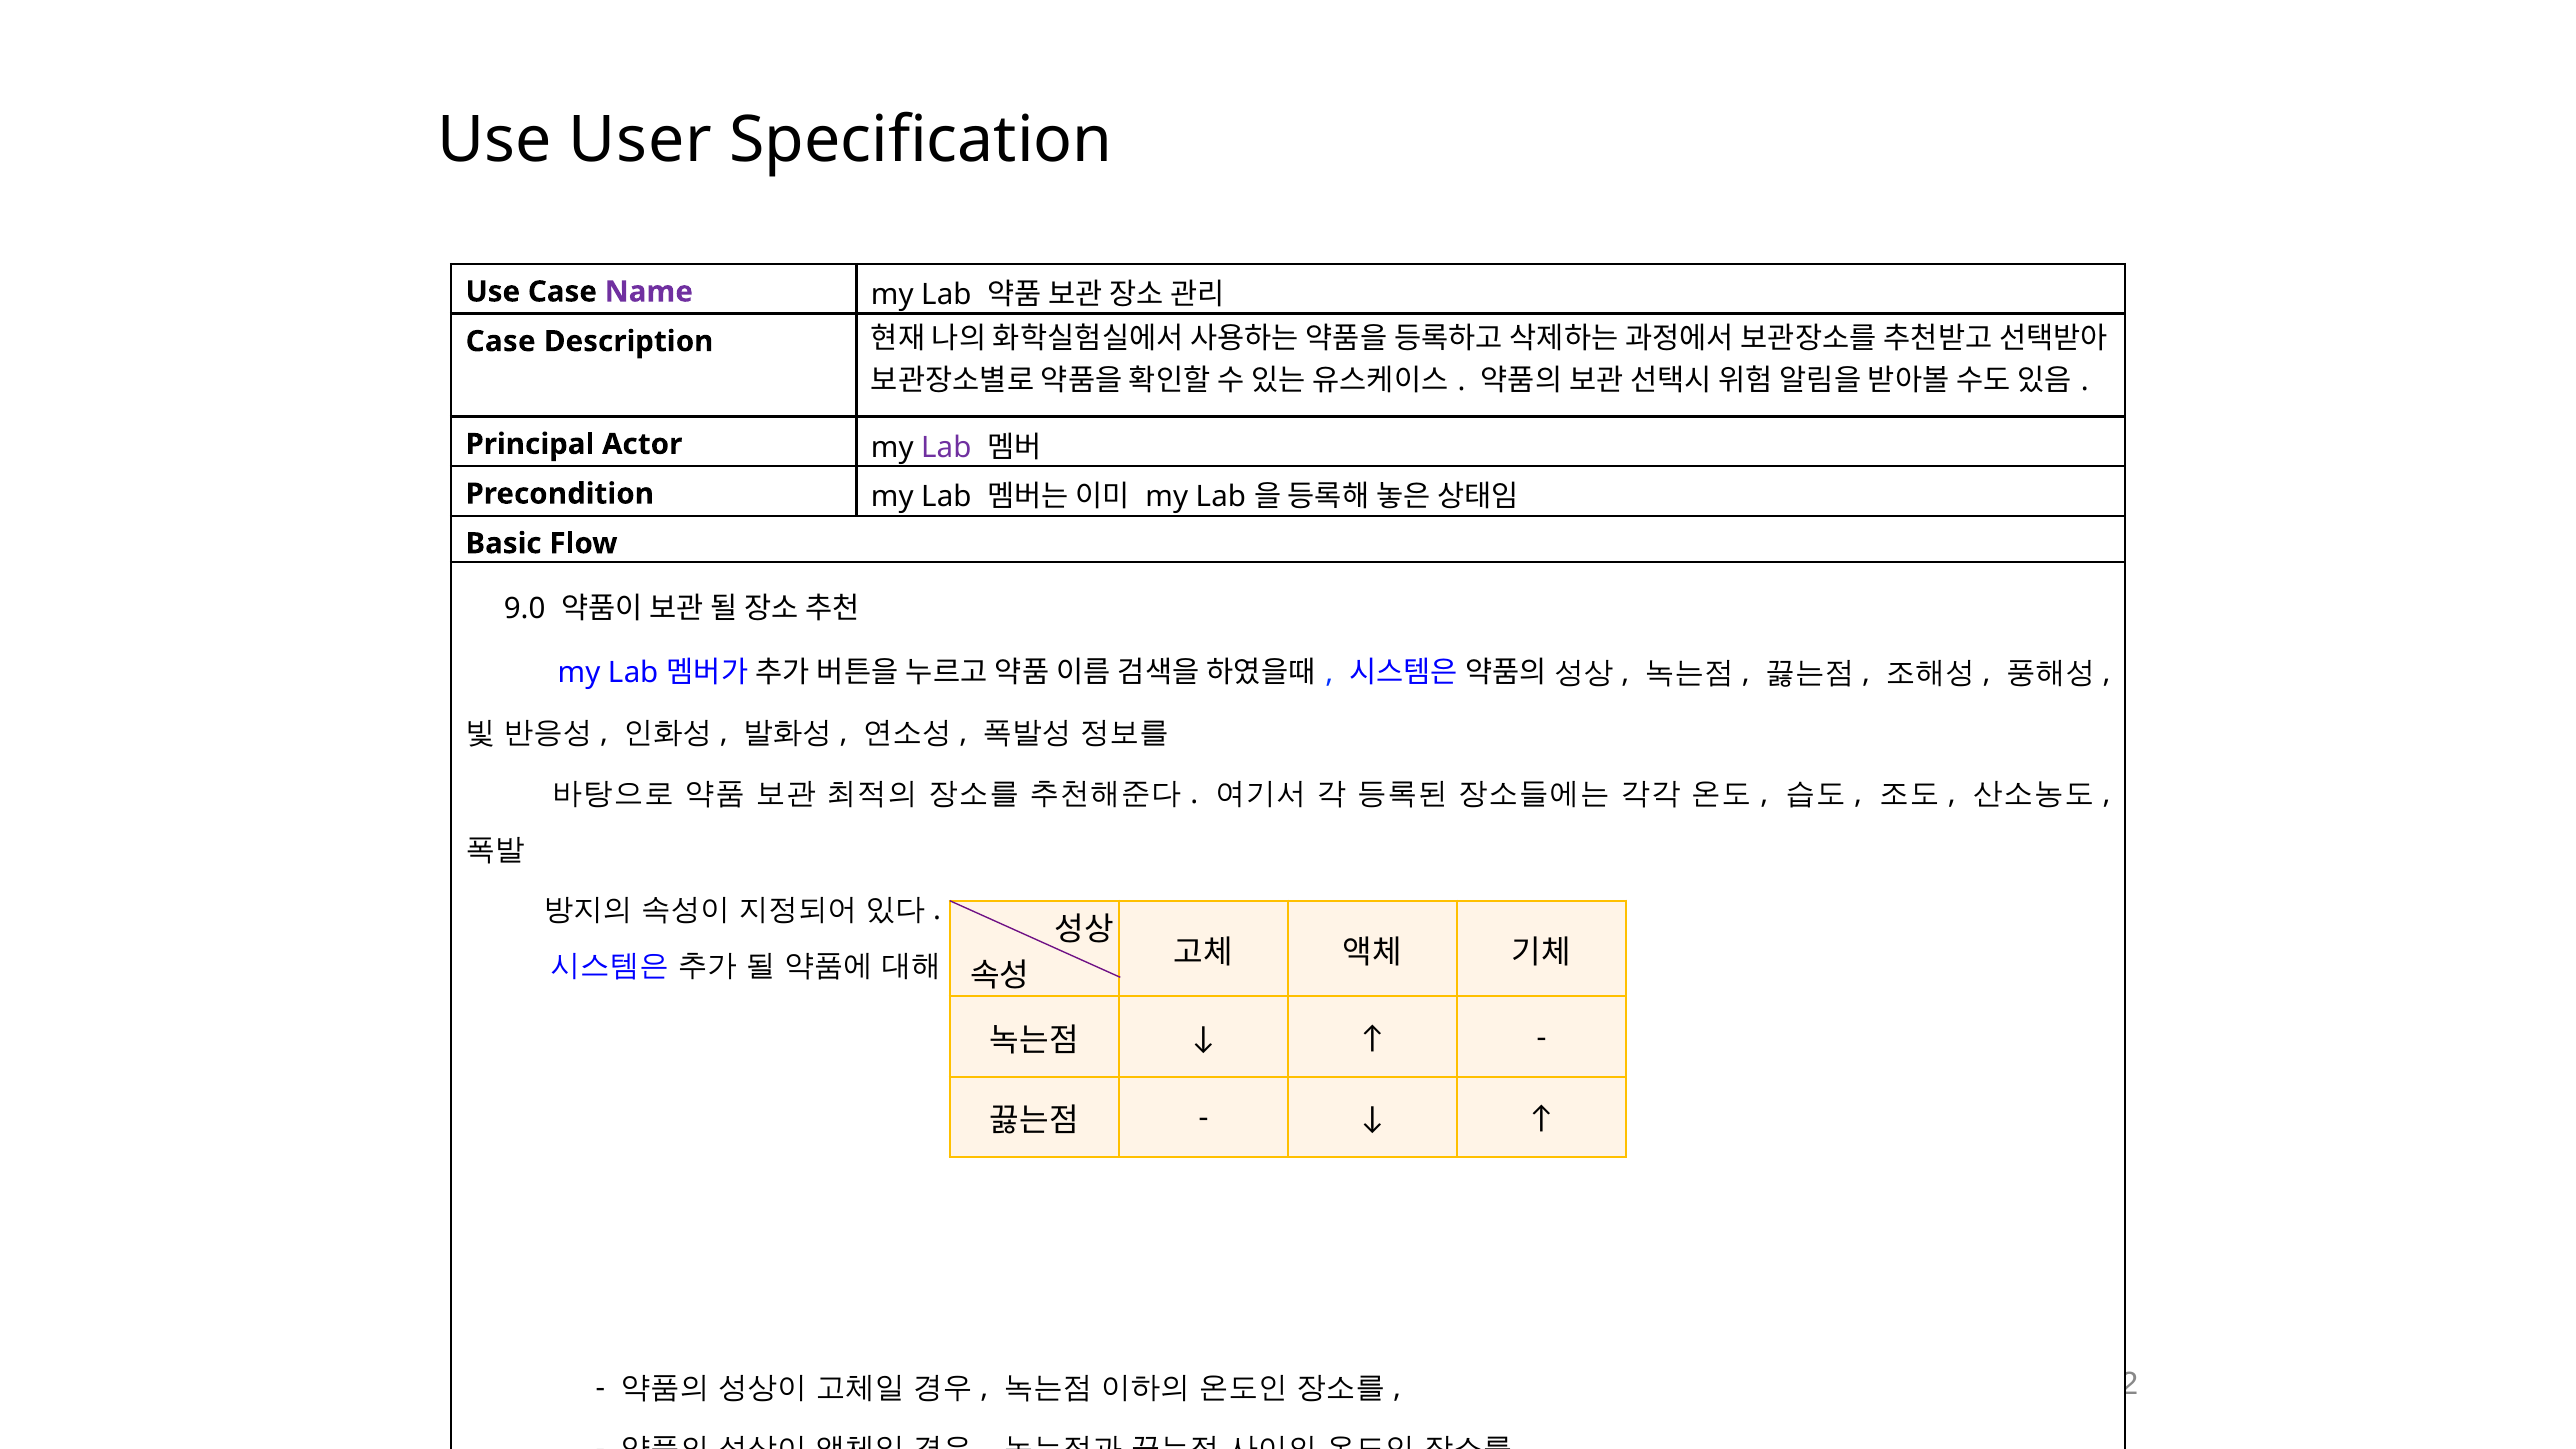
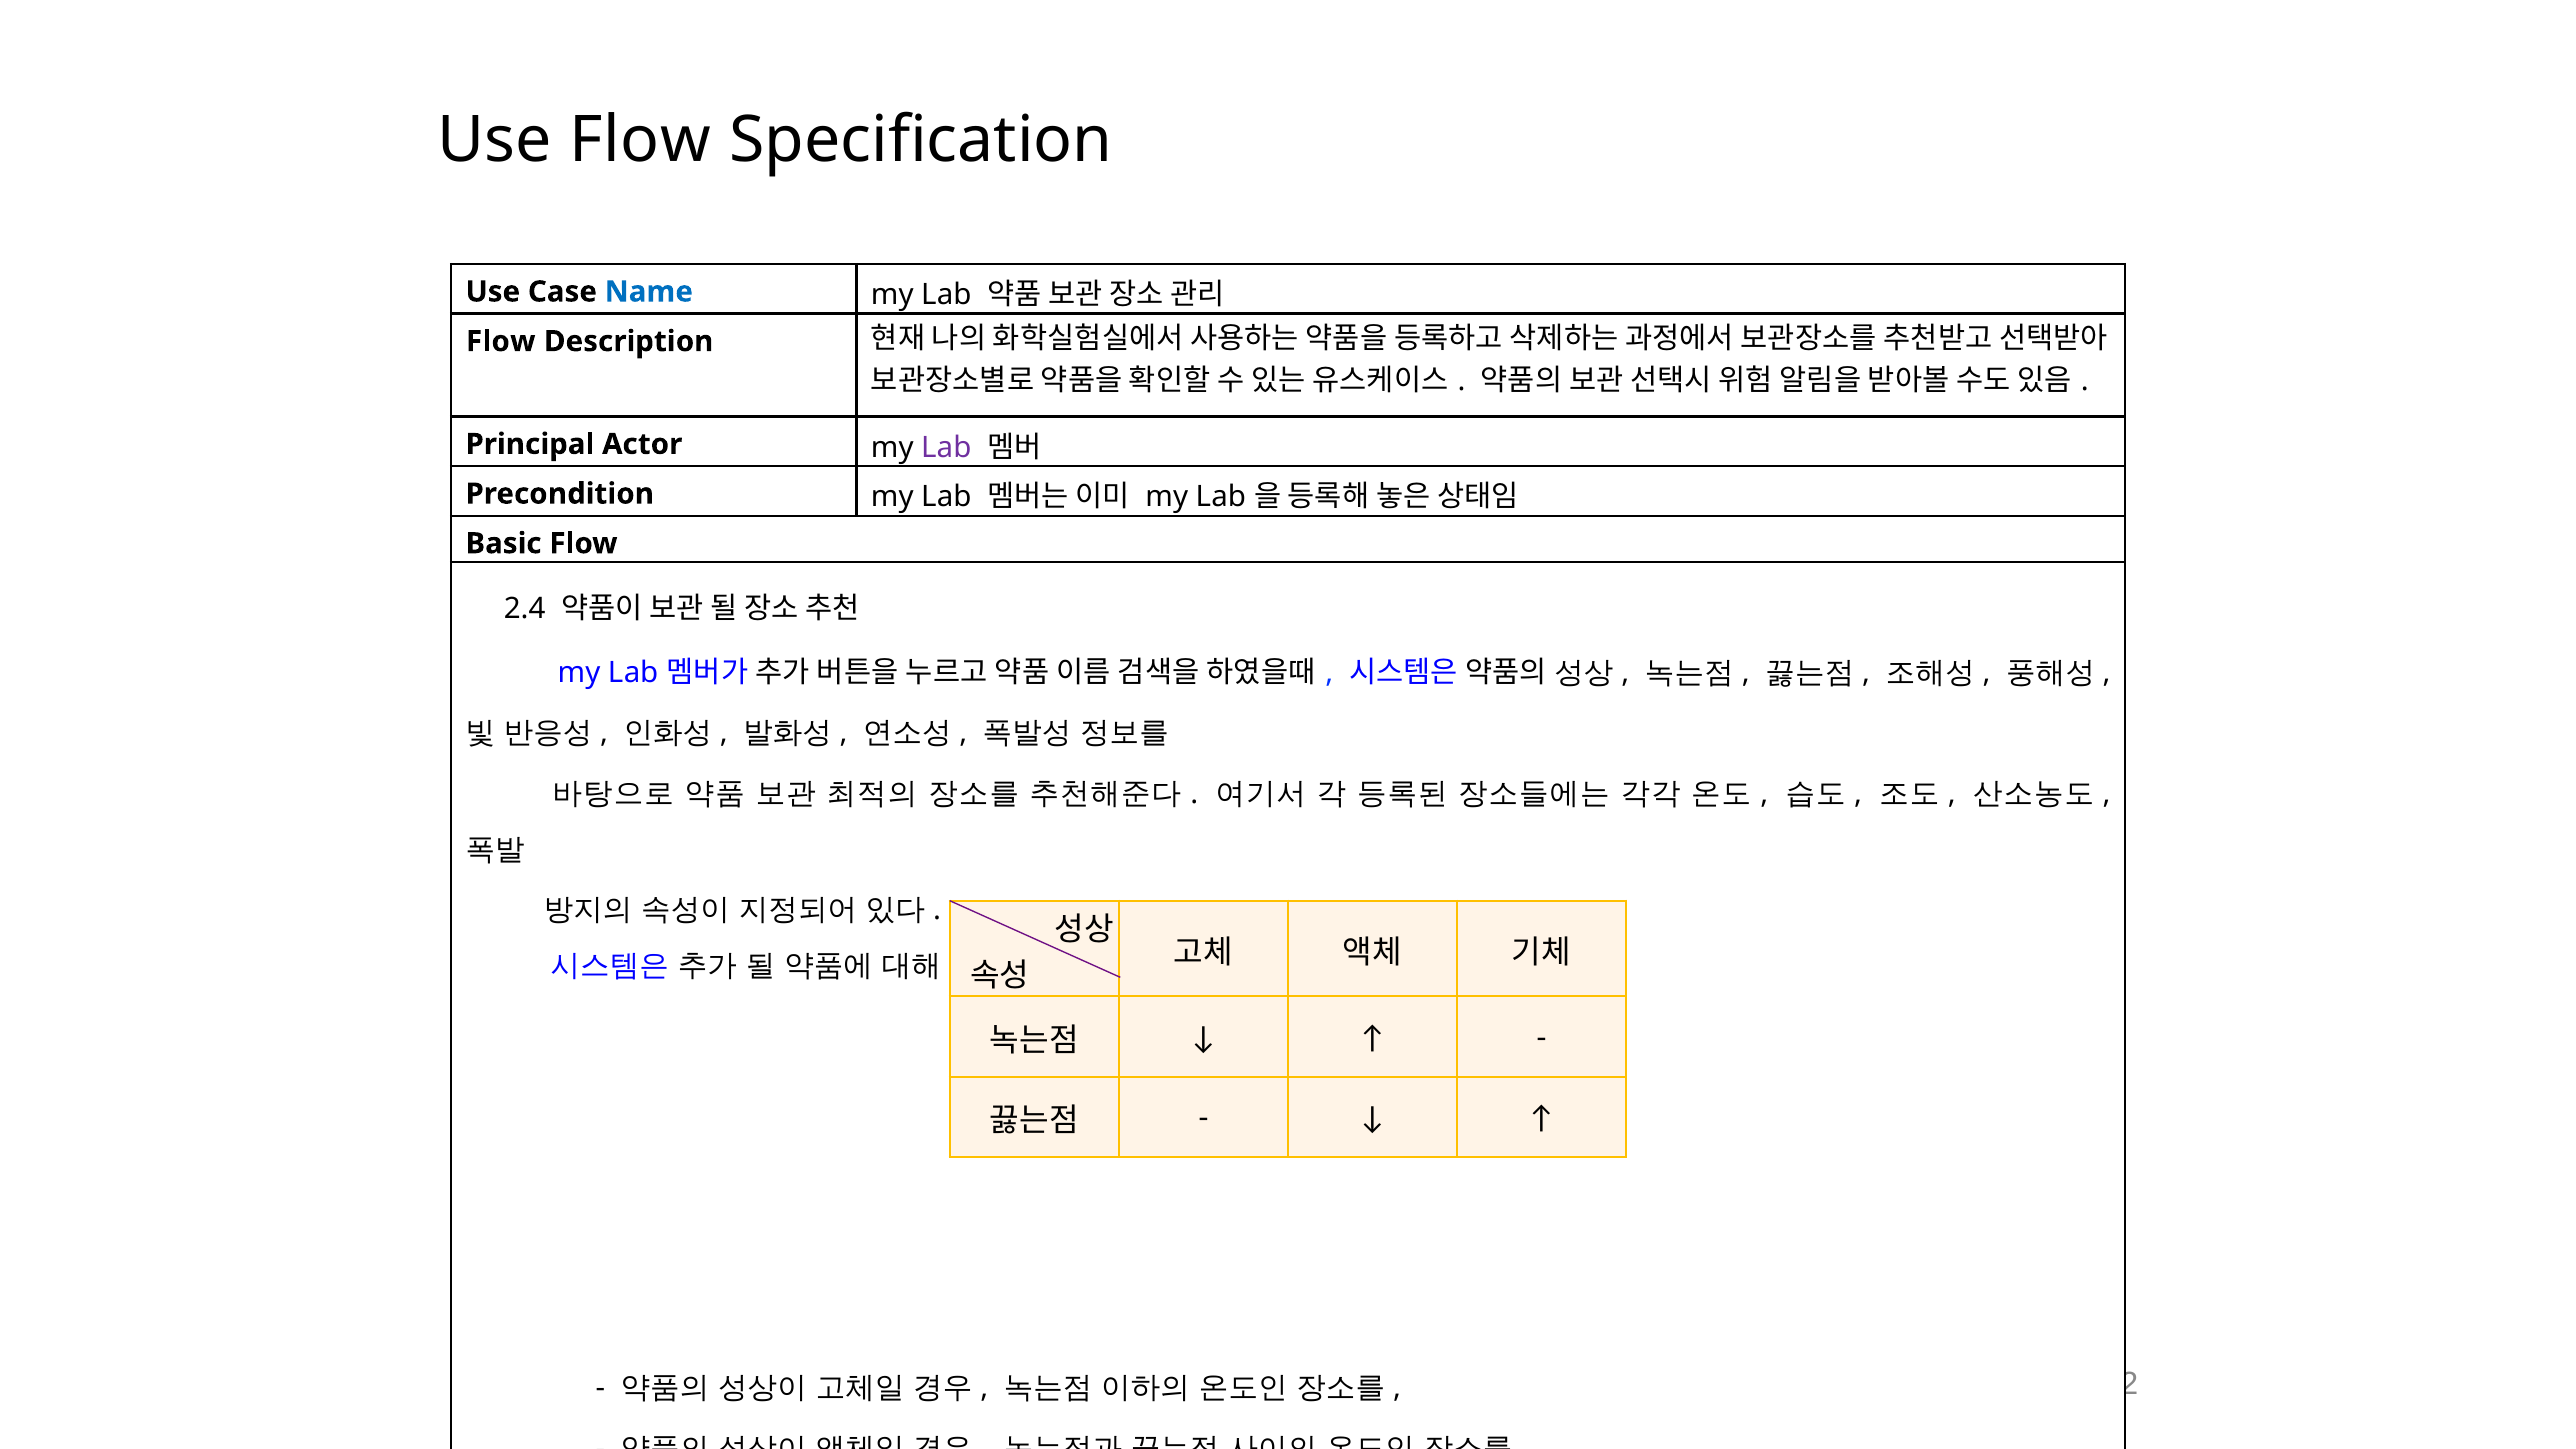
Use User: User -> Flow
Name colour: purple -> blue
Case at (501, 341): Case -> Flow
9.0: 9.0 -> 2.4
